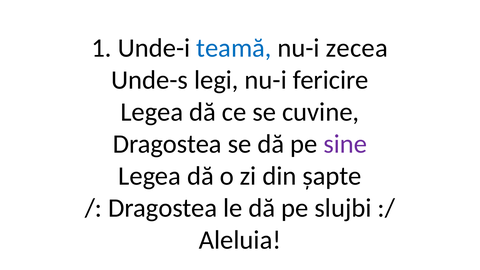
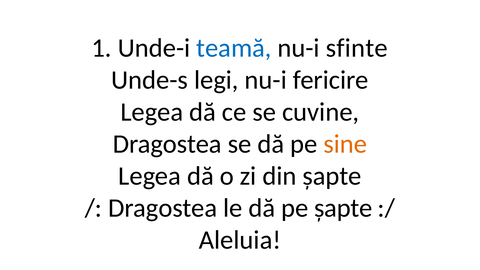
zecea: zecea -> sfinte
sine colour: purple -> orange
pe slujbi: slujbi -> șapte
